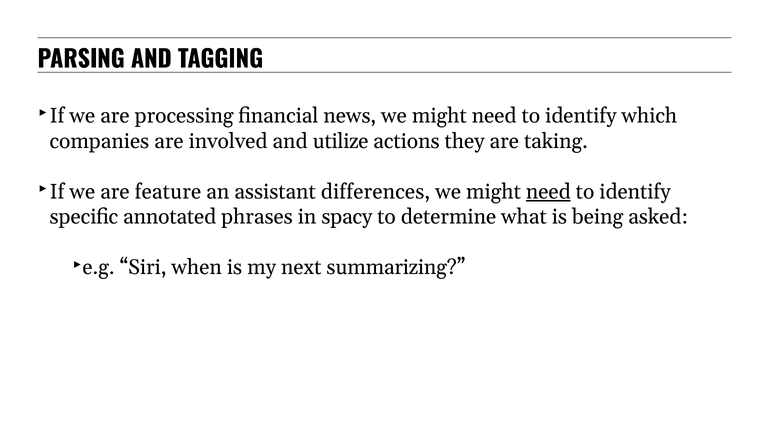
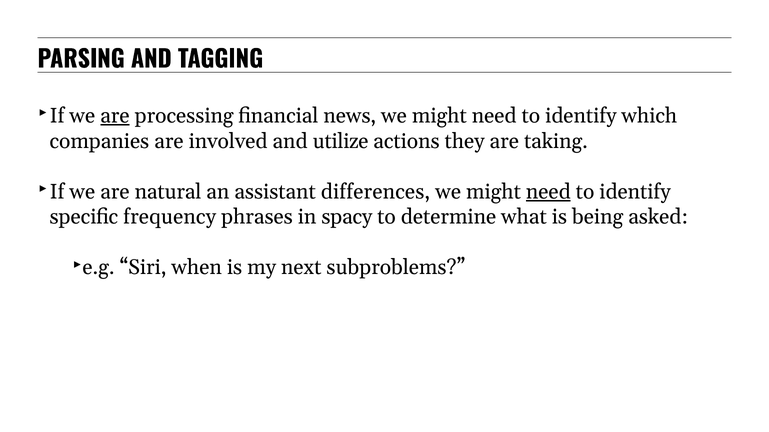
are at (115, 116) underline: none -> present
feature: feature -> natural
annotated: annotated -> frequency
summarizing: summarizing -> subproblems
